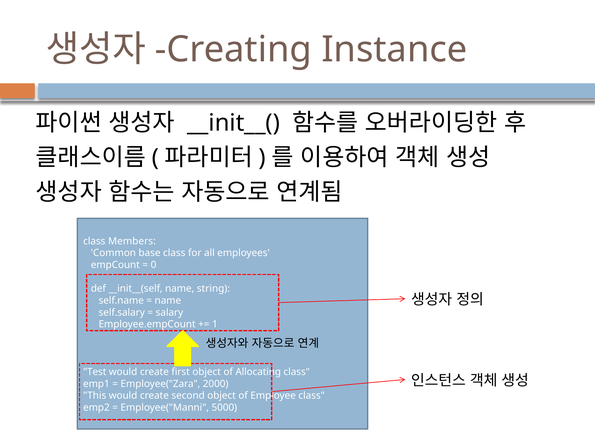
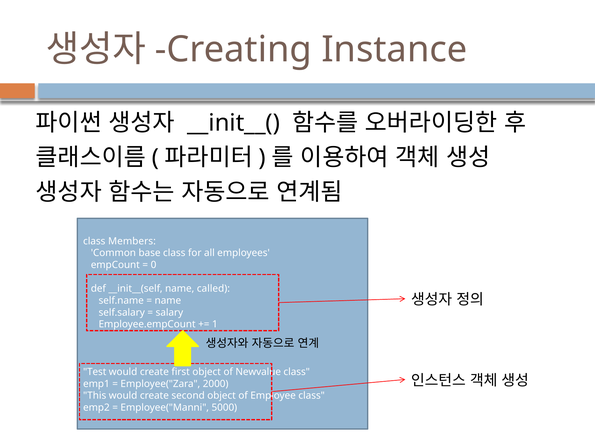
string: string -> called
Allocating: Allocating -> Newvalue
